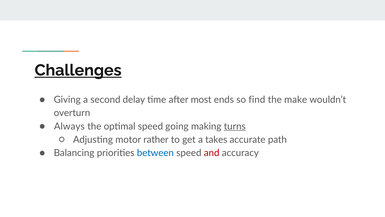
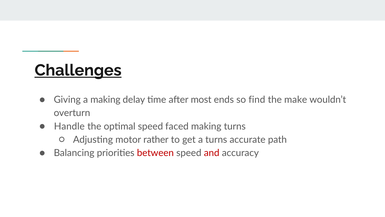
a second: second -> making
Always: Always -> Handle
going: going -> faced
turns at (235, 126) underline: present -> none
a takes: takes -> turns
between colour: blue -> red
